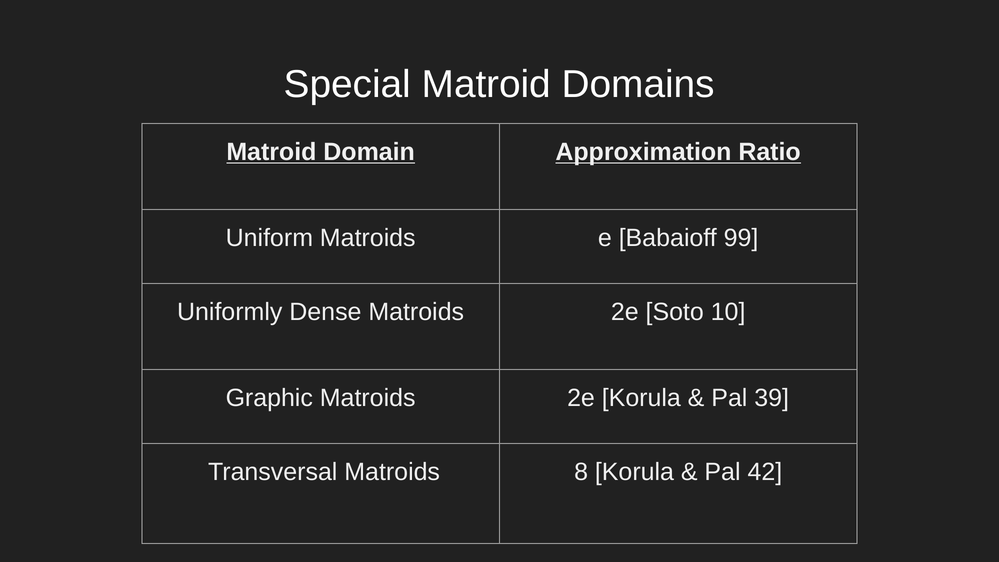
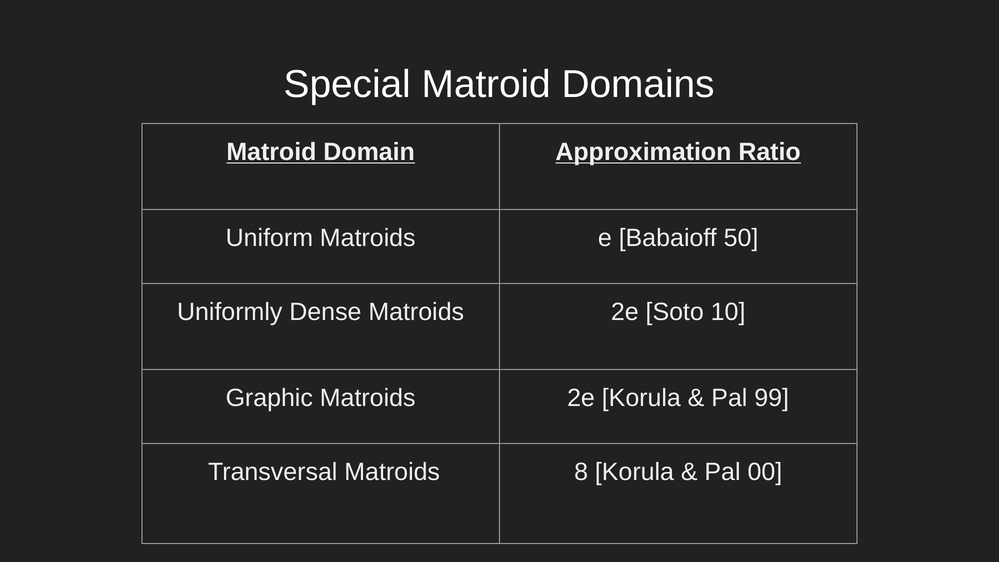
99: 99 -> 50
39: 39 -> 99
42: 42 -> 00
